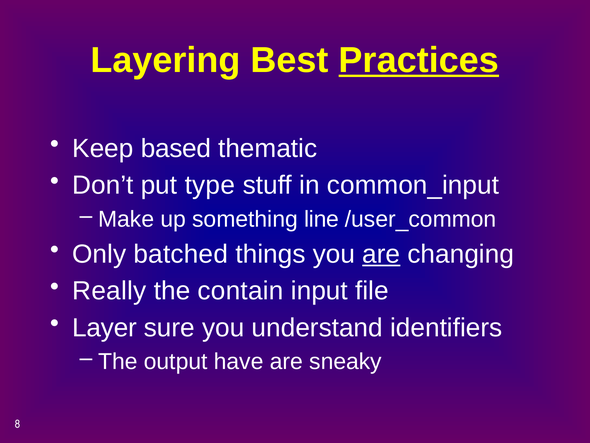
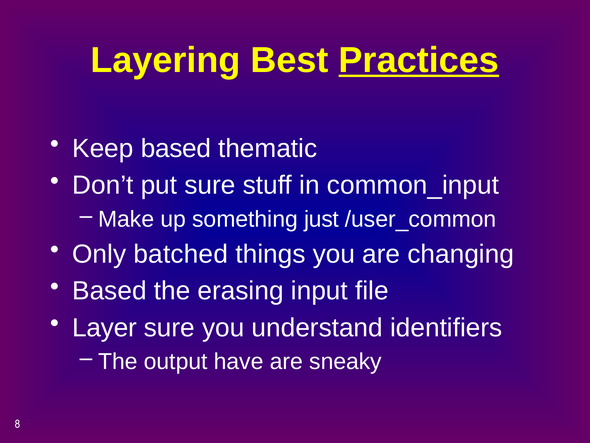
put type: type -> sure
line: line -> just
are at (381, 254) underline: present -> none
Really at (109, 291): Really -> Based
contain: contain -> erasing
